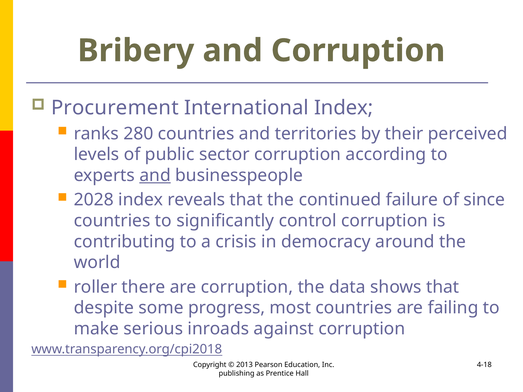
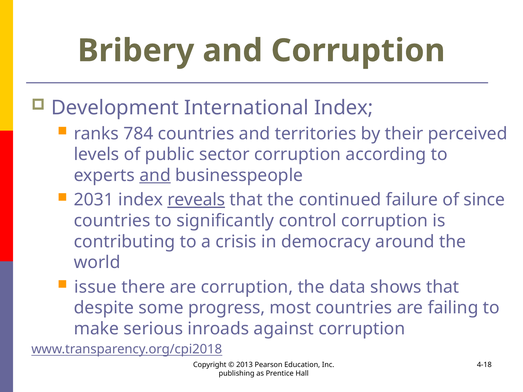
Procurement: Procurement -> Development
280: 280 -> 784
2028: 2028 -> 2031
reveals underline: none -> present
roller: roller -> issue
